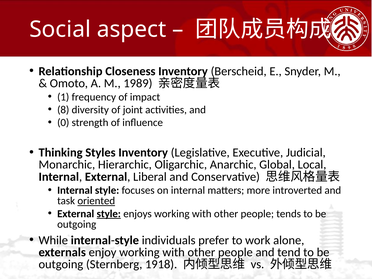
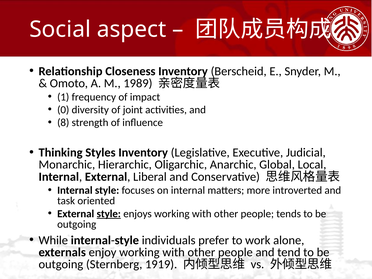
8: 8 -> 0
0: 0 -> 8
oriented underline: present -> none
1918: 1918 -> 1919
